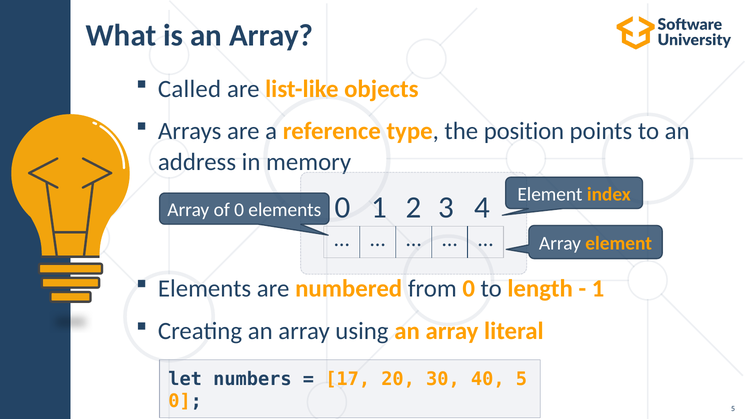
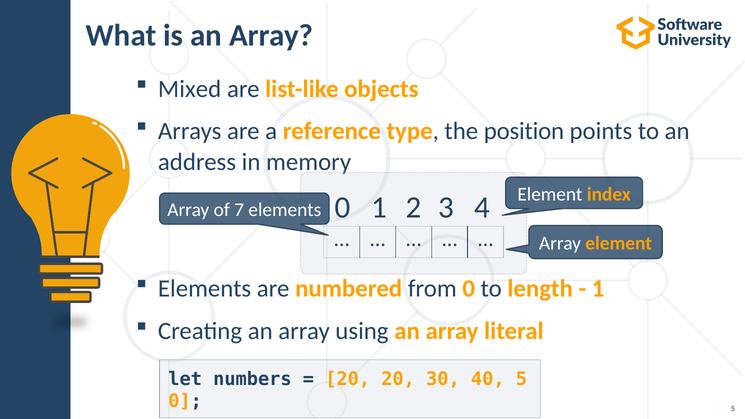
Called: Called -> Mixed
of 0: 0 -> 7
17 at (348, 379): 17 -> 20
